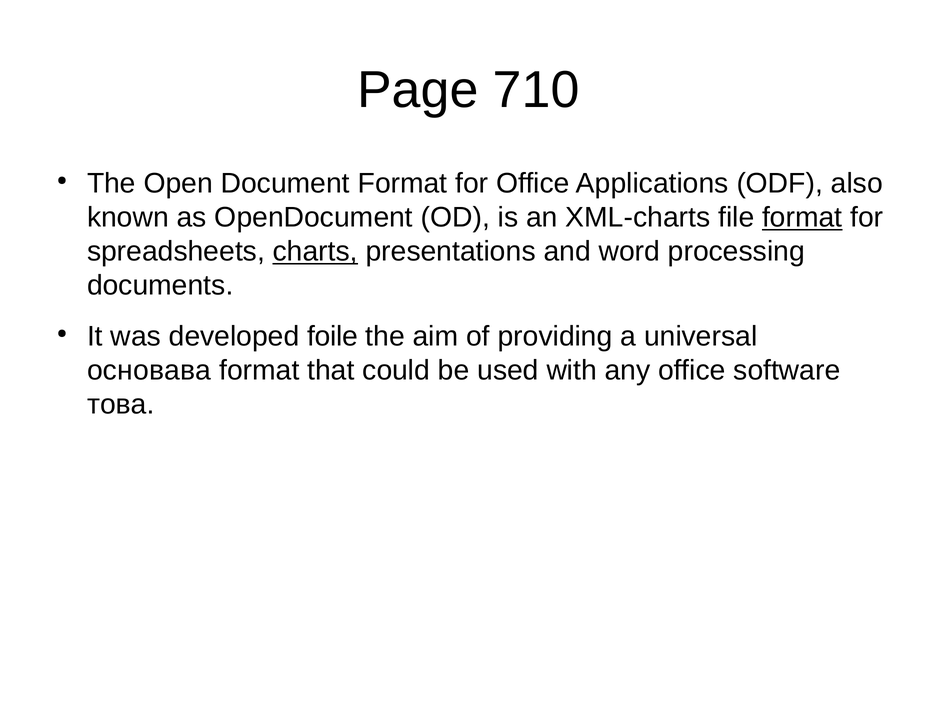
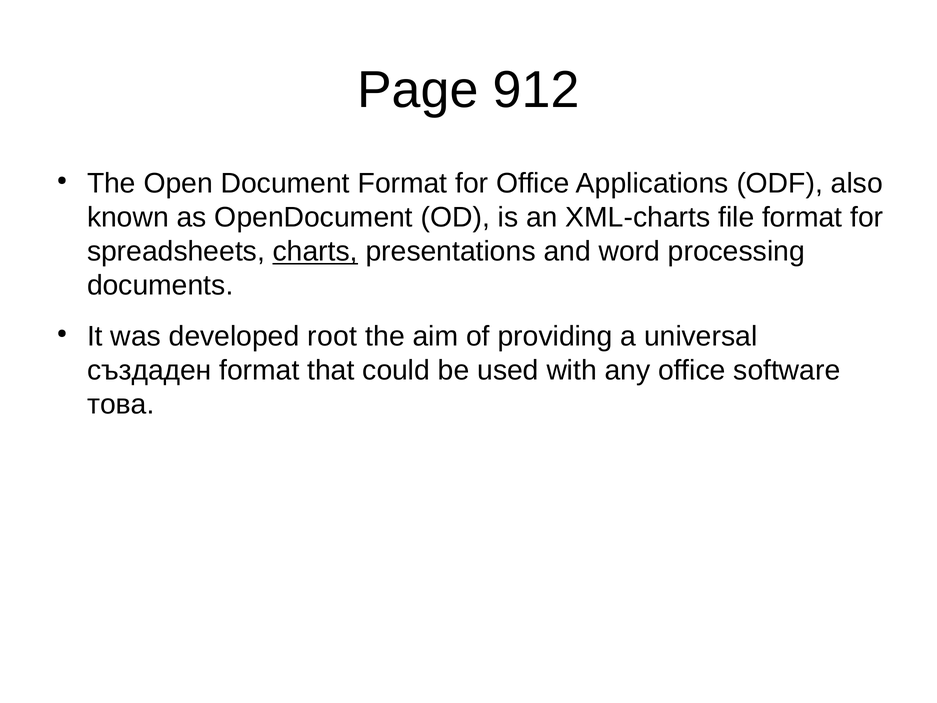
710: 710 -> 912
format at (802, 217) underline: present -> none
foile: foile -> root
основава: основава -> създаден
